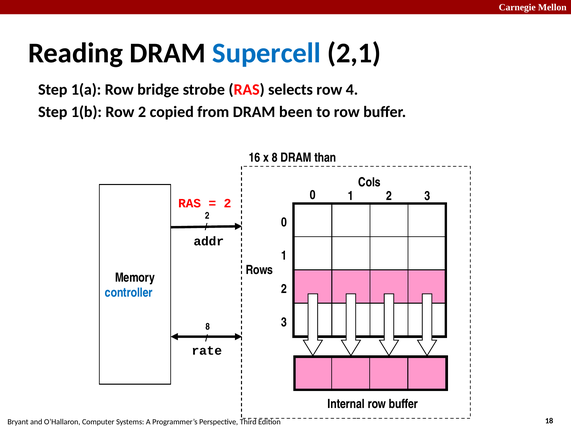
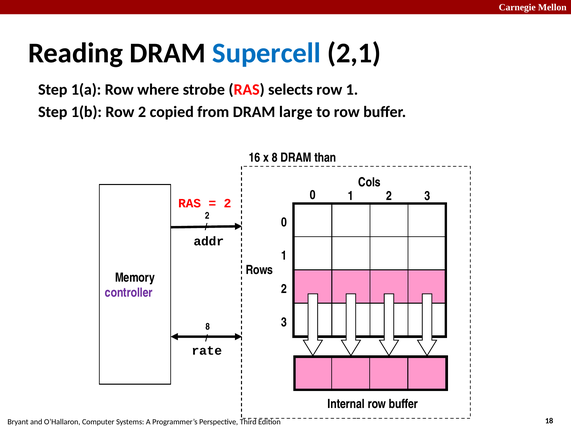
bridge: bridge -> where
row 4: 4 -> 1
been: been -> large
controller colour: blue -> purple
